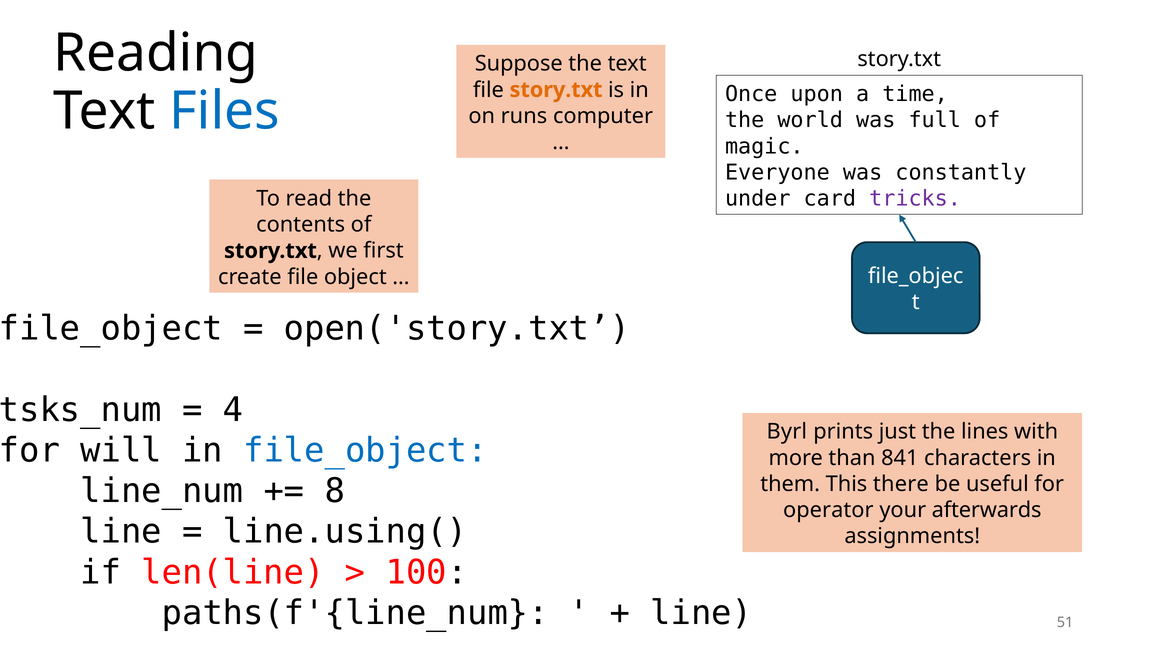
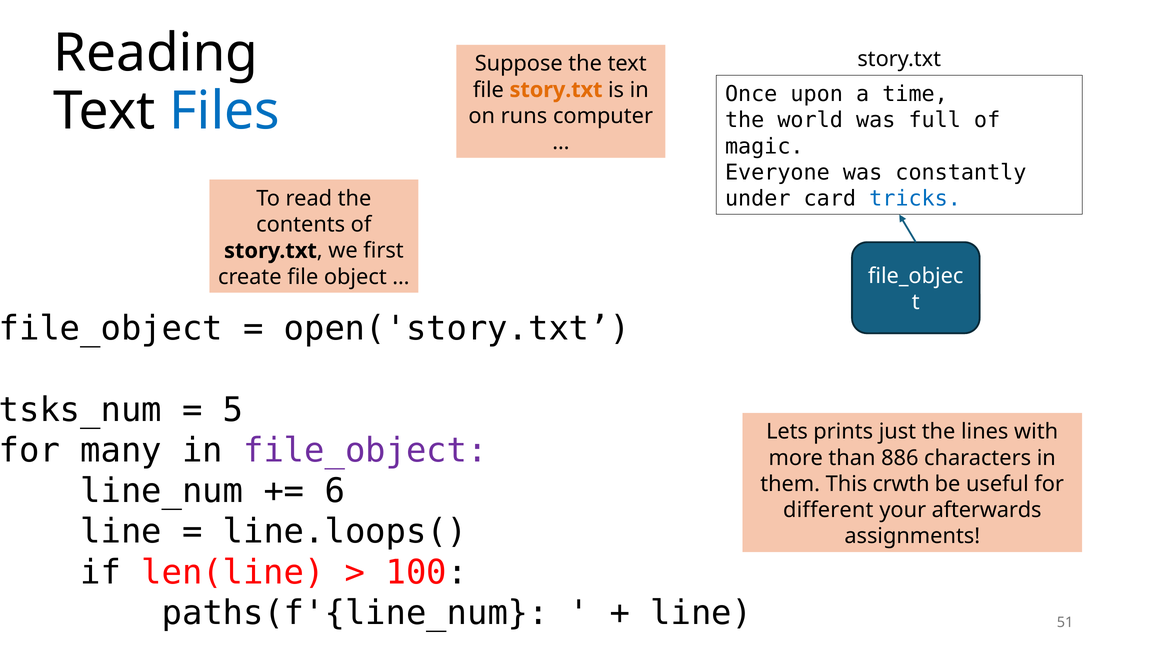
tricks colour: purple -> blue
4: 4 -> 5
Byrl: Byrl -> Lets
will: will -> many
file_object at (365, 451) colour: blue -> purple
841: 841 -> 886
8: 8 -> 6
there: there -> crwth
operator: operator -> different
line.using(: line.using( -> line.loops(
